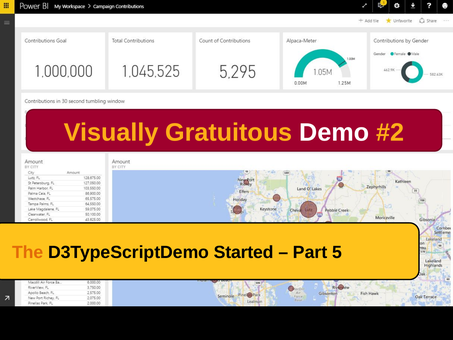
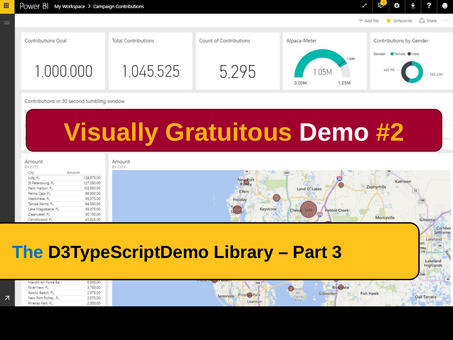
The colour: orange -> blue
Started: Started -> Library
5: 5 -> 3
